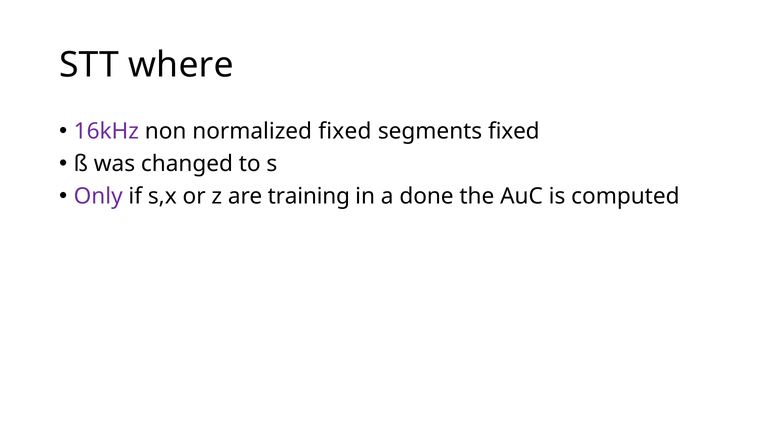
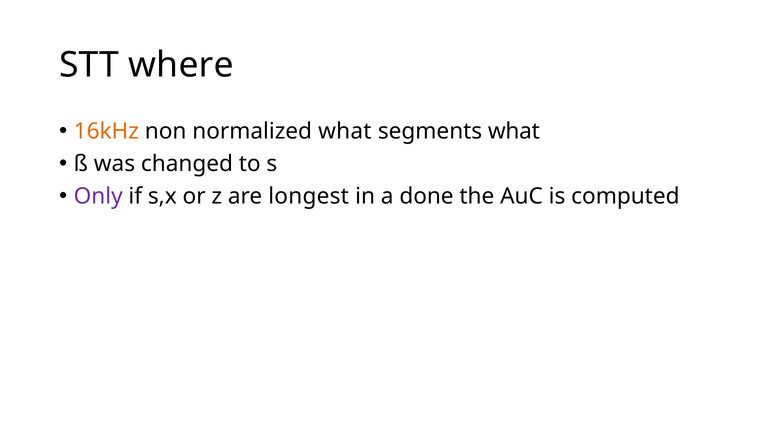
16kHz colour: purple -> orange
normalized fixed: fixed -> what
segments fixed: fixed -> what
training: training -> longest
